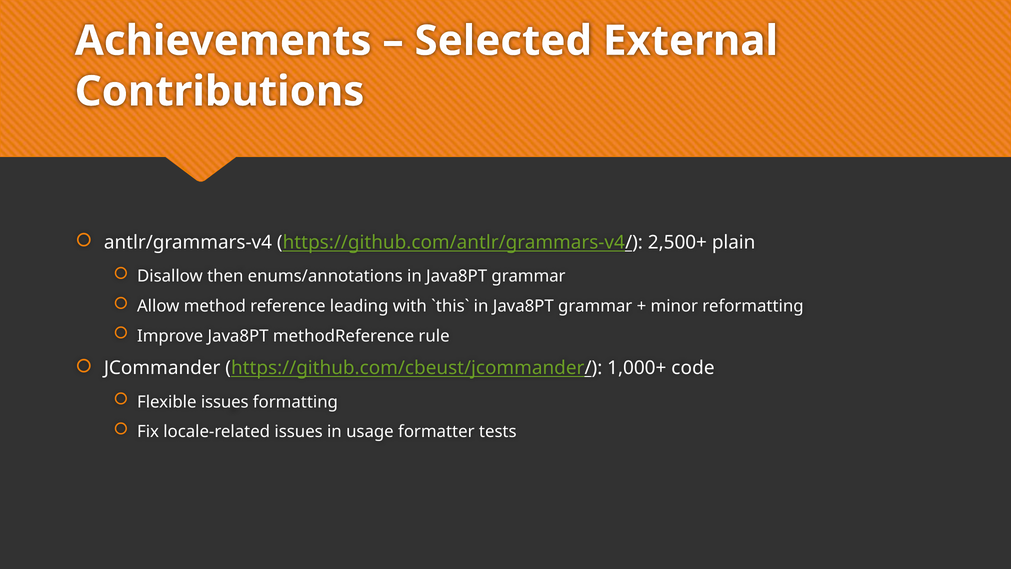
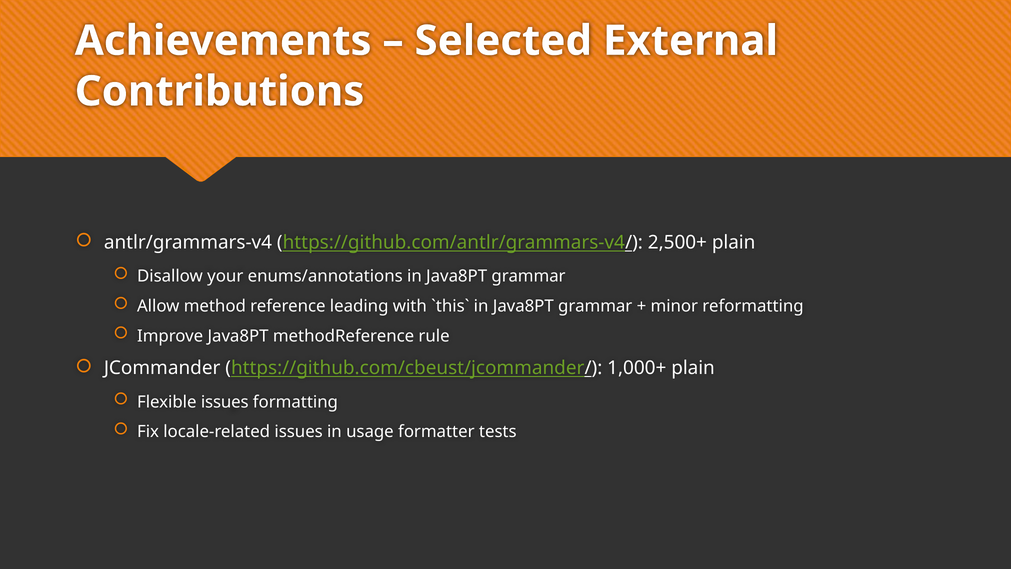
then: then -> your
1,000+ code: code -> plain
